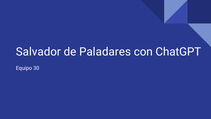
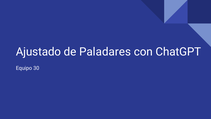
Salvador: Salvador -> Ajustado
